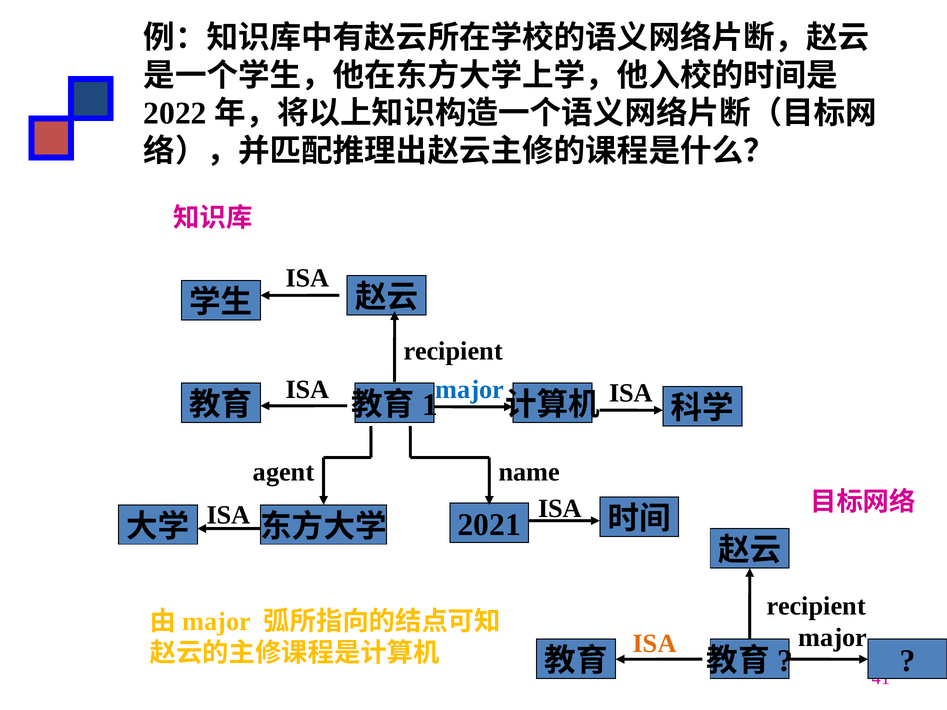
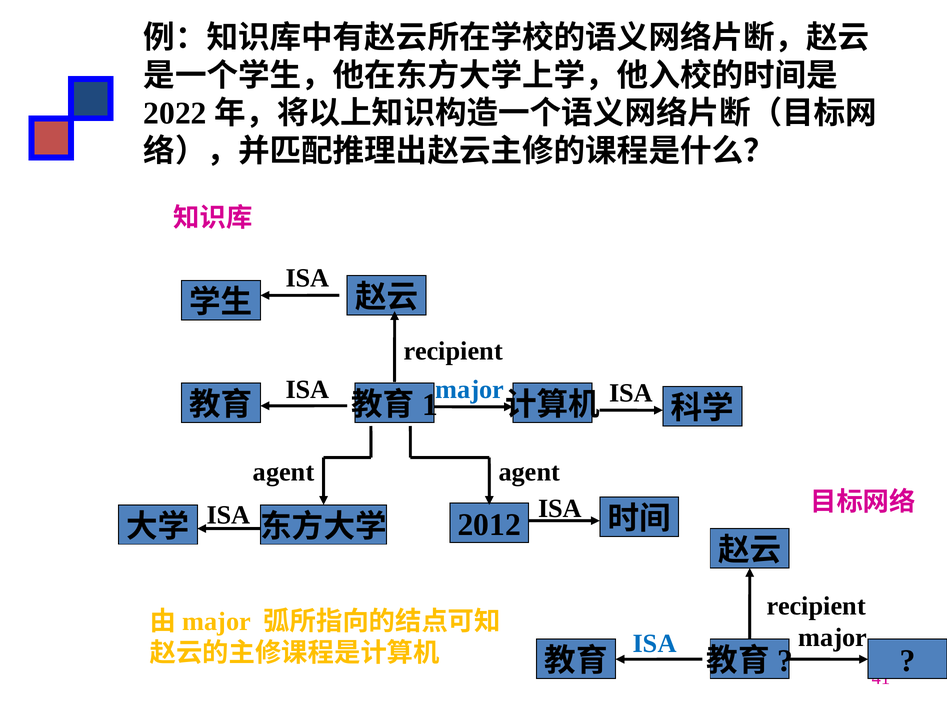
agent name: name -> agent
2021: 2021 -> 2012
ISA at (655, 644) colour: orange -> blue
